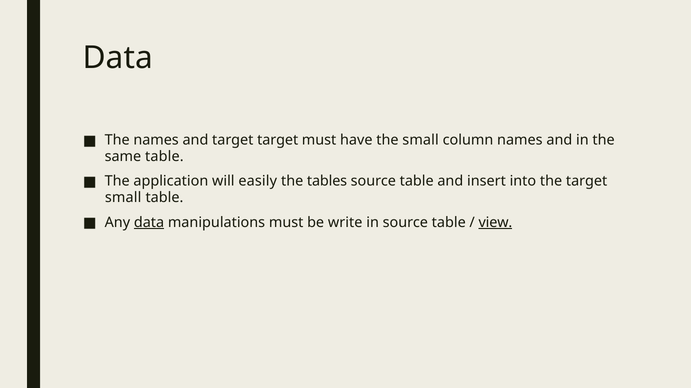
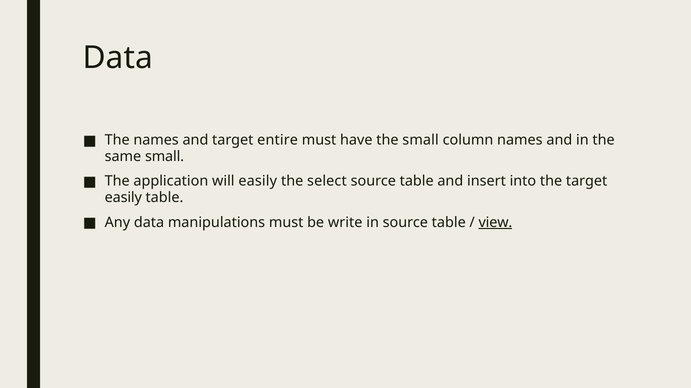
target target: target -> entire
same table: table -> small
tables: tables -> select
small at (123, 198): small -> easily
data at (149, 223) underline: present -> none
